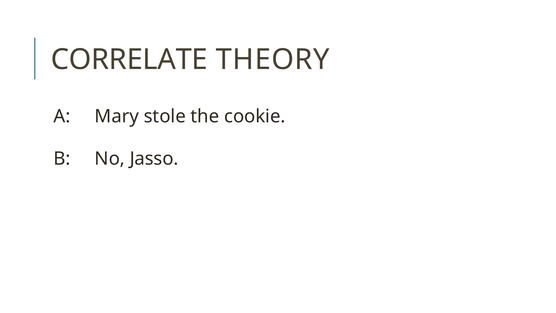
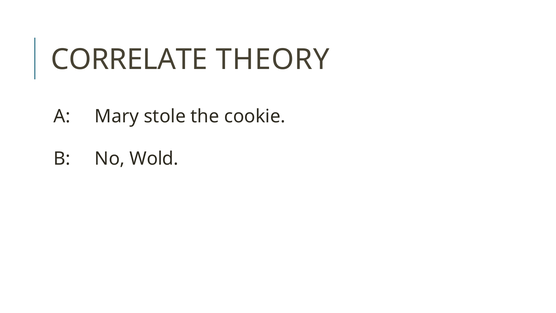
Jasso: Jasso -> Wold
